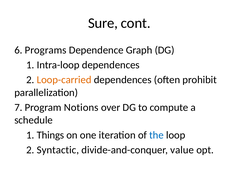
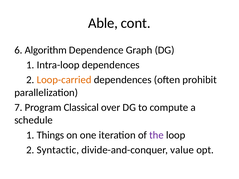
Sure: Sure -> Able
Programs: Programs -> Algorithm
Notions: Notions -> Classical
the colour: blue -> purple
